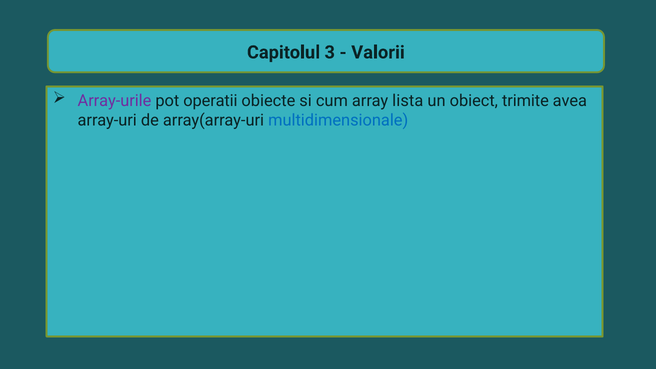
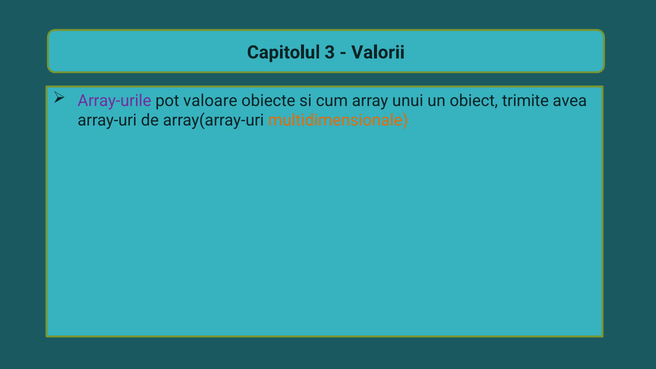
operatii: operatii -> valoare
lista: lista -> unui
multidimensionale colour: blue -> orange
